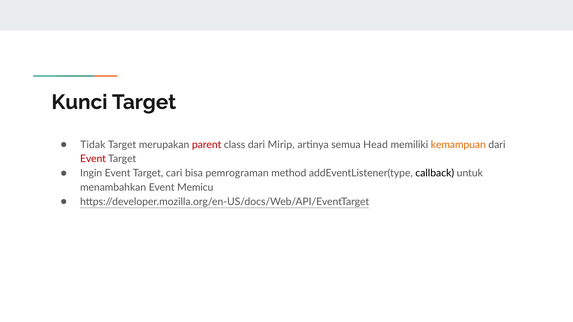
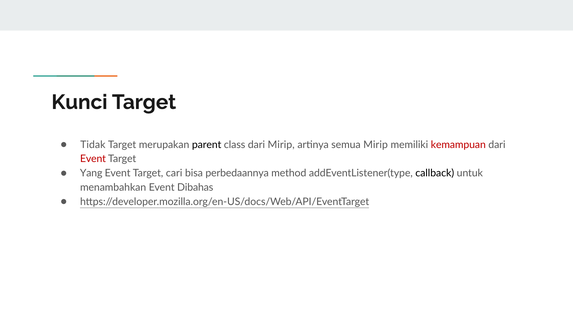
parent colour: red -> black
semua Head: Head -> Mirip
kemampuan colour: orange -> red
Ingin: Ingin -> Yang
pemrograman: pemrograman -> perbedaannya
Memicu: Memicu -> Dibahas
